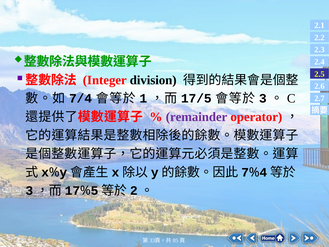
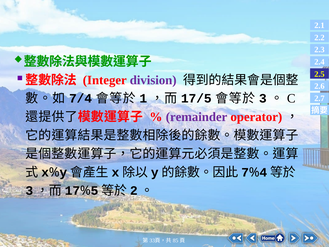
division colour: black -> purple
